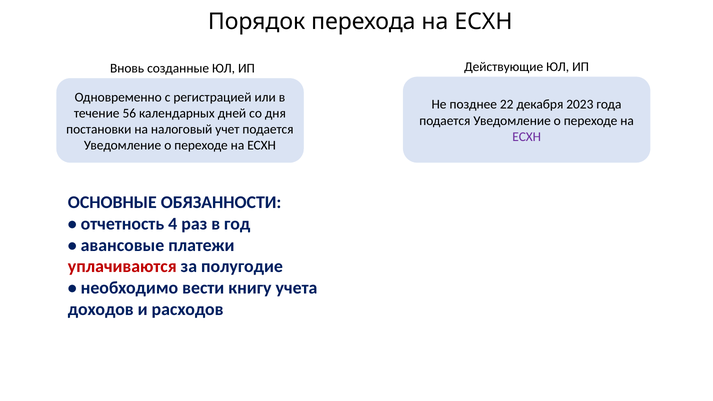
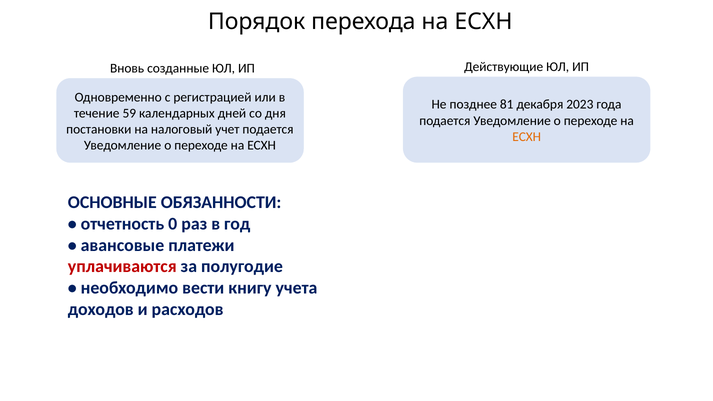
22: 22 -> 81
56: 56 -> 59
ЕСХН at (527, 137) colour: purple -> orange
4: 4 -> 0
